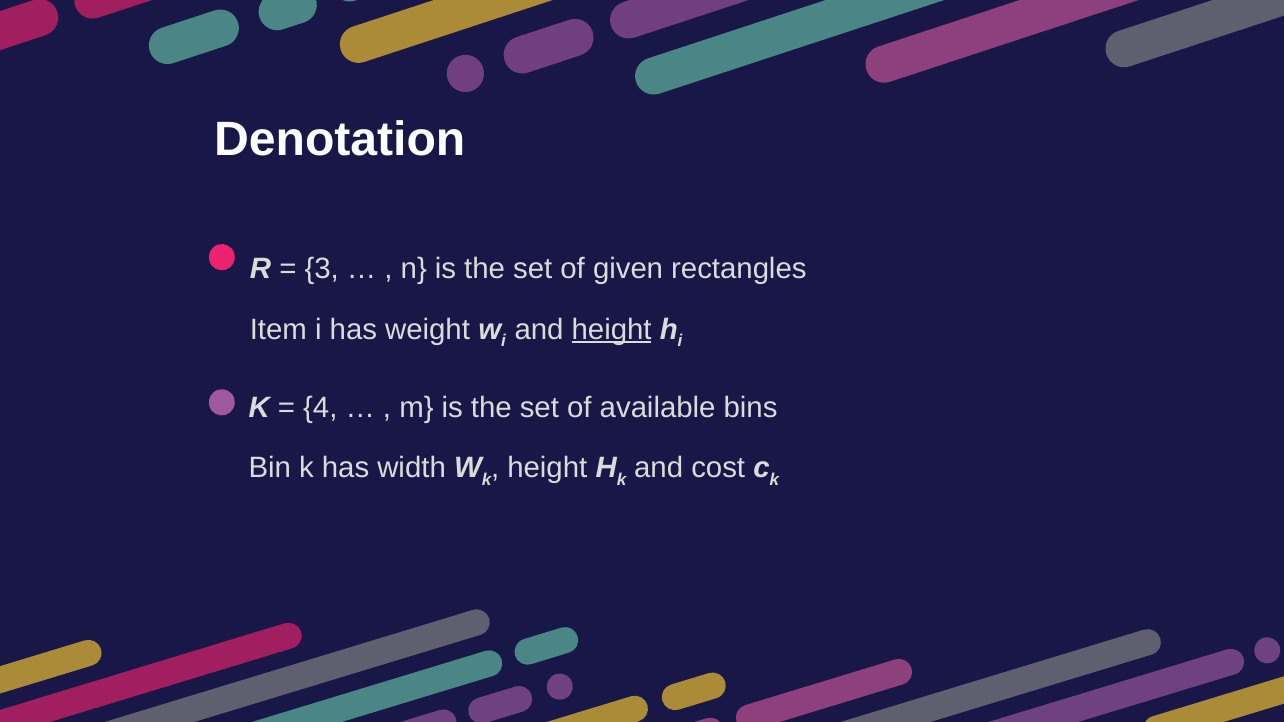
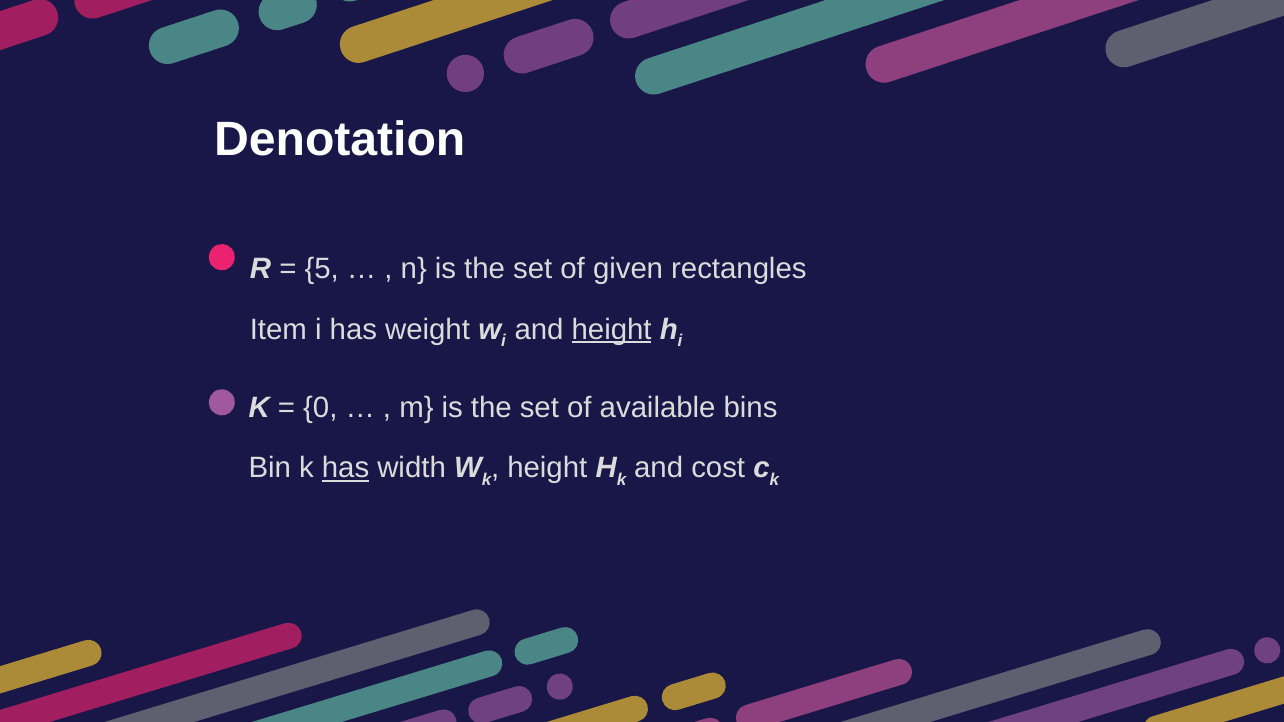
3: 3 -> 5
4: 4 -> 0
has at (346, 468) underline: none -> present
